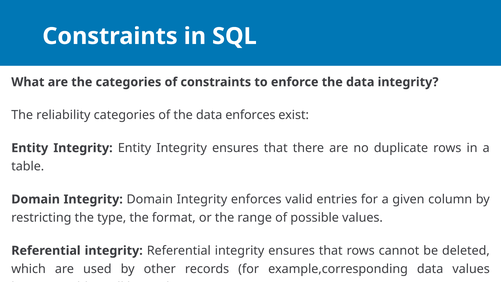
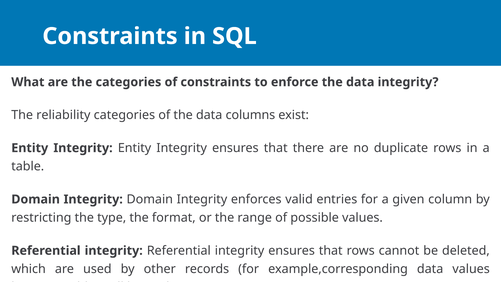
data enforces: enforces -> columns
